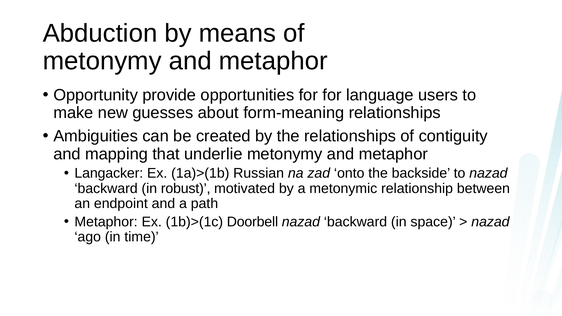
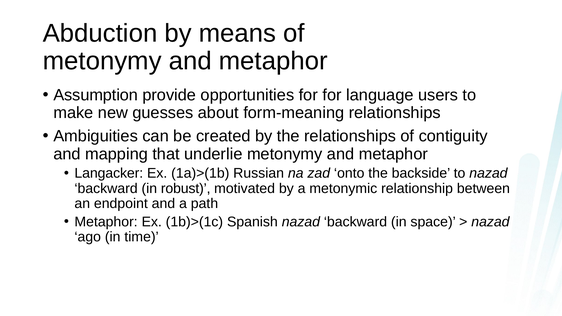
Opportunity: Opportunity -> Assumption
Doorbell: Doorbell -> Spanish
